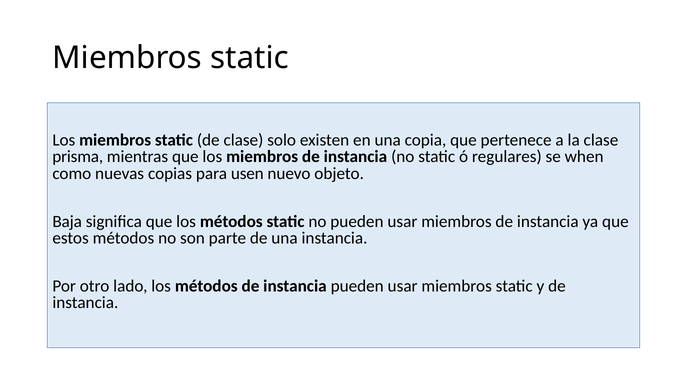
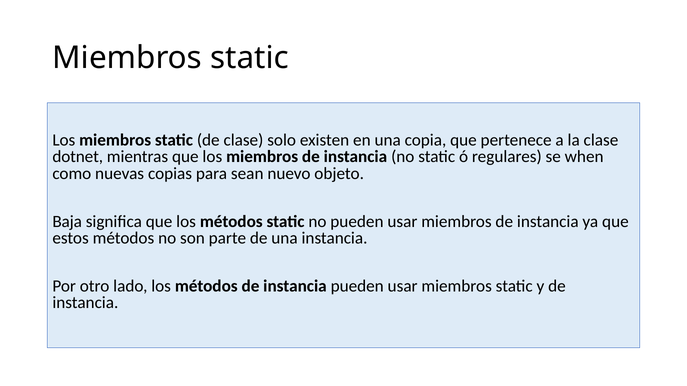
prisma: prisma -> dotnet
usen: usen -> sean
